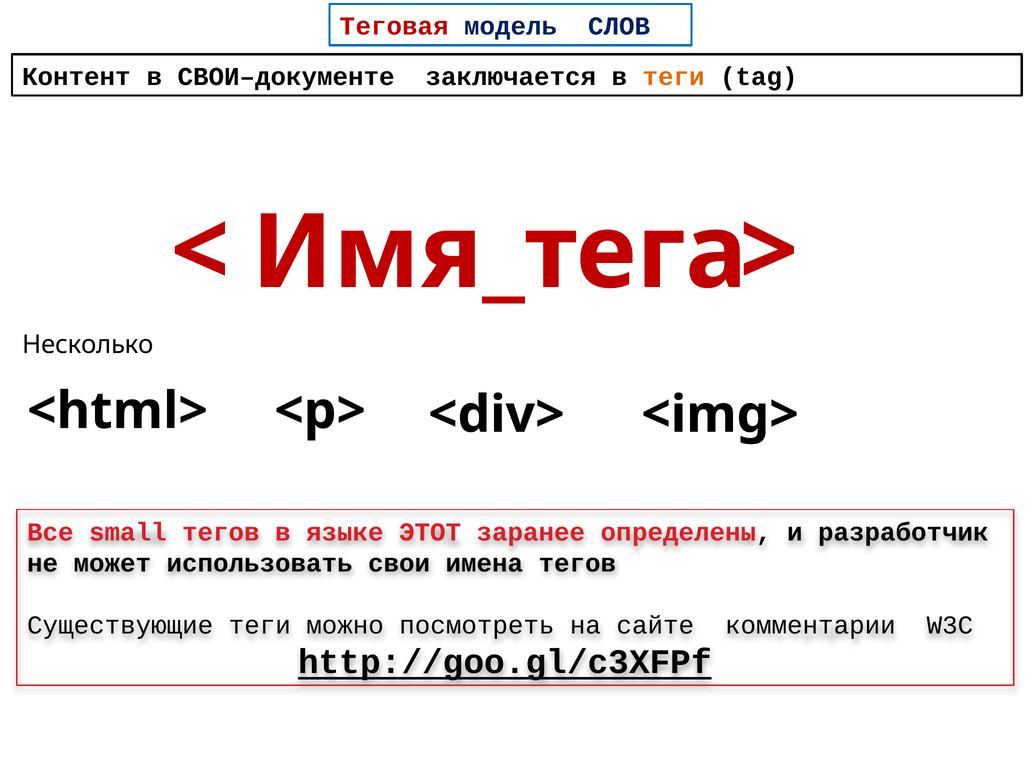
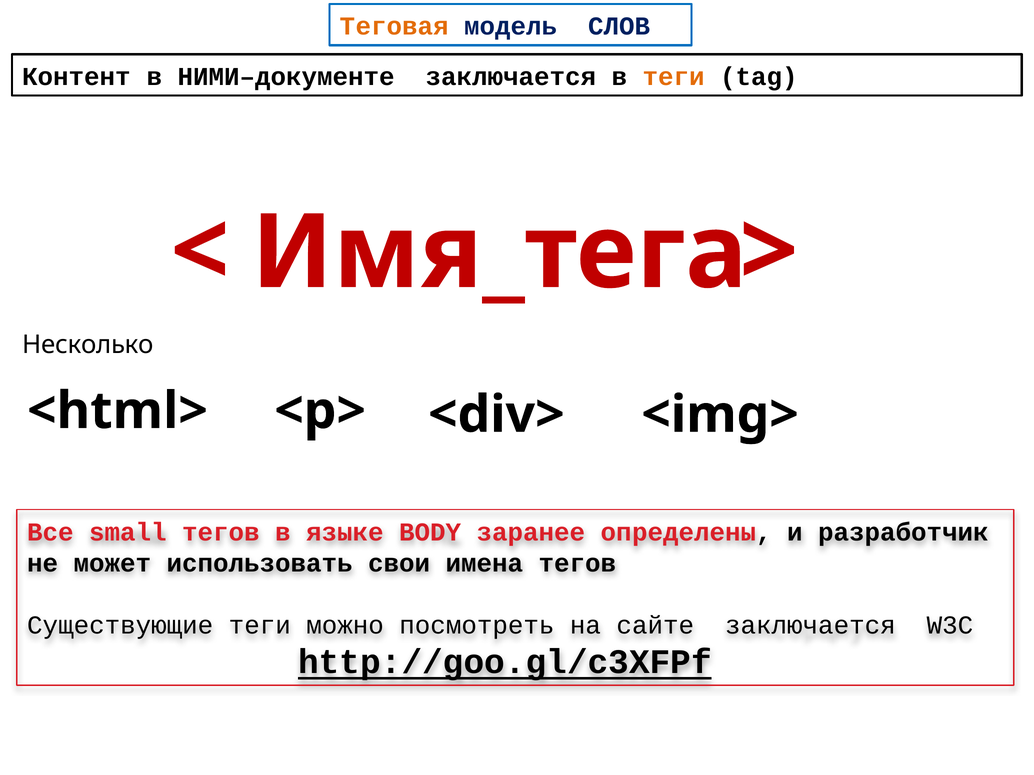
Теговая colour: red -> orange
СВОИ–документе: СВОИ–документе -> НИМИ–документе
ЭТОТ: ЭТОТ -> BODY
сайте комментарии: комментарии -> заключается
